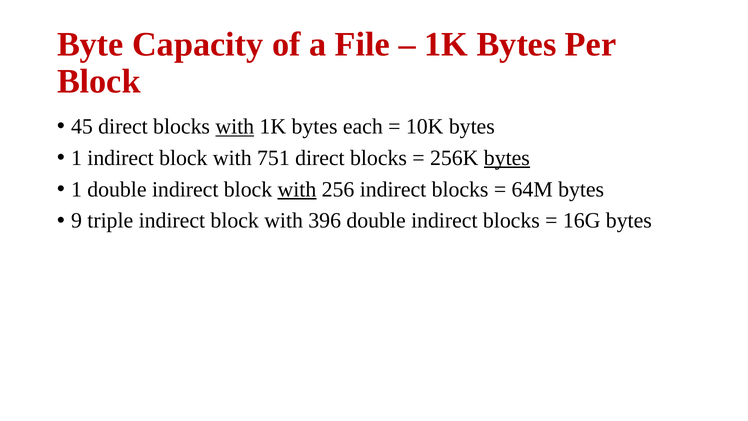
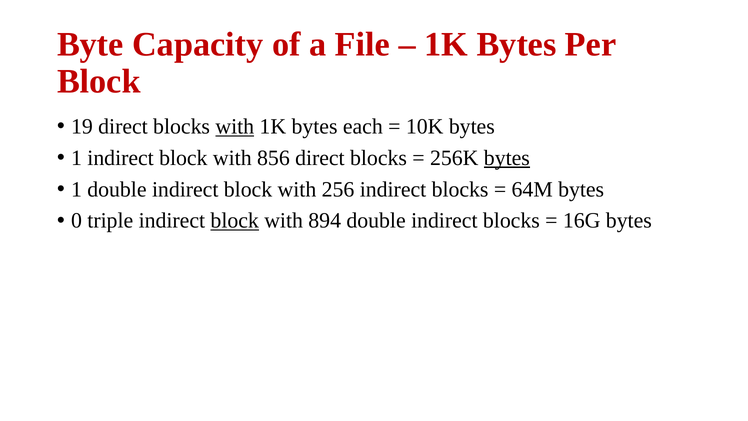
45: 45 -> 19
751: 751 -> 856
with at (297, 189) underline: present -> none
9: 9 -> 0
block at (235, 221) underline: none -> present
396: 396 -> 894
